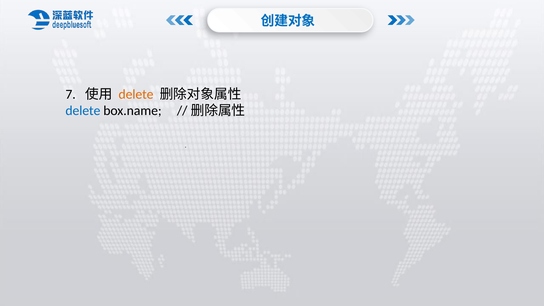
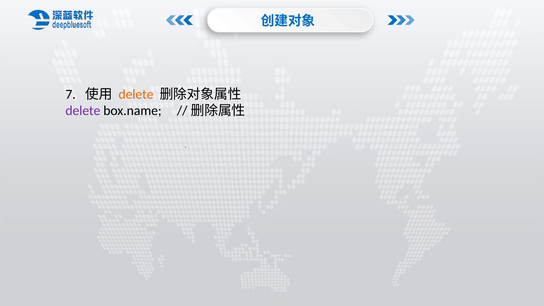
delete at (83, 111) colour: blue -> purple
